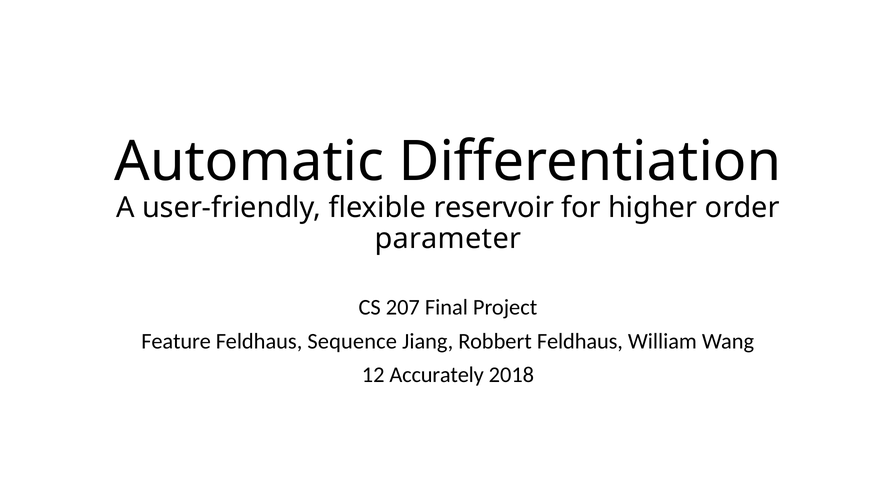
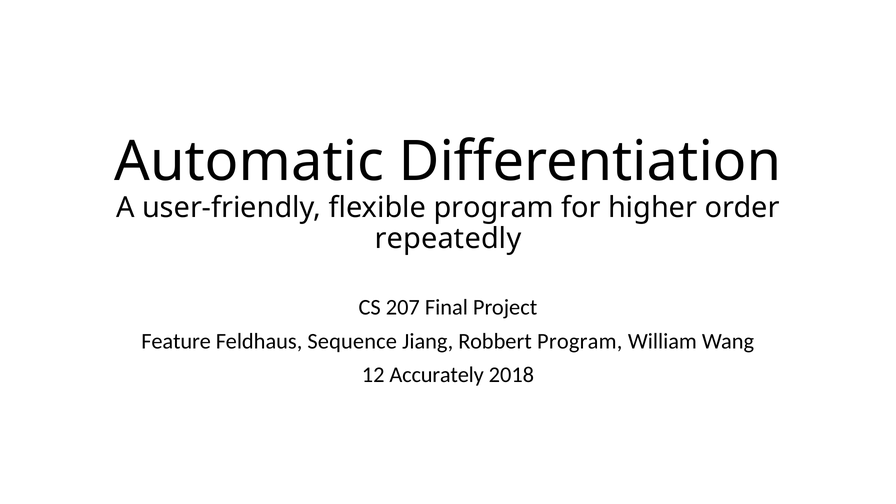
flexible reservoir: reservoir -> program
parameter: parameter -> repeatedly
Robbert Feldhaus: Feldhaus -> Program
